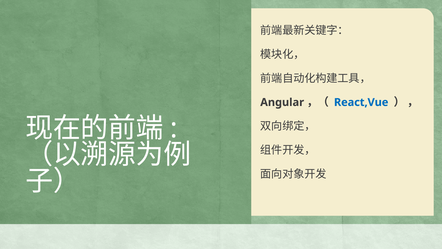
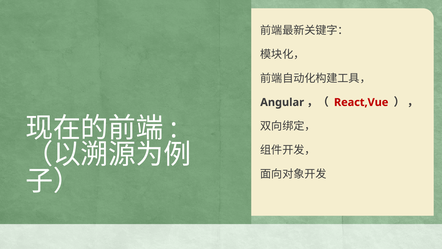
React,Vue colour: blue -> red
